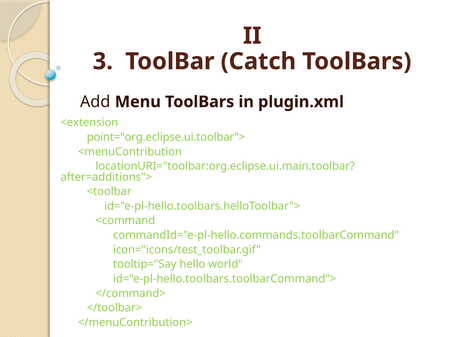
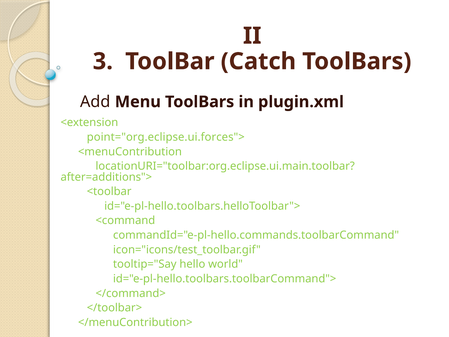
point="org.eclipse.ui.toolbar">: point="org.eclipse.ui.toolbar"> -> point="org.eclipse.ui.forces">
